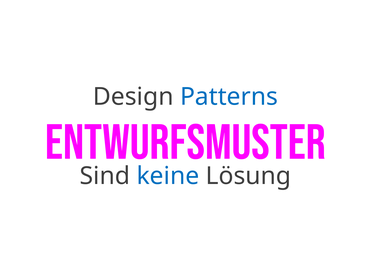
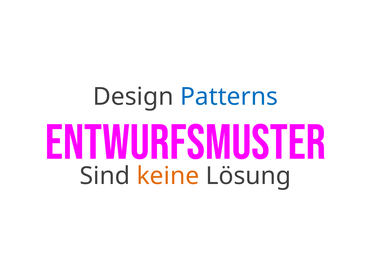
keine colour: blue -> orange
